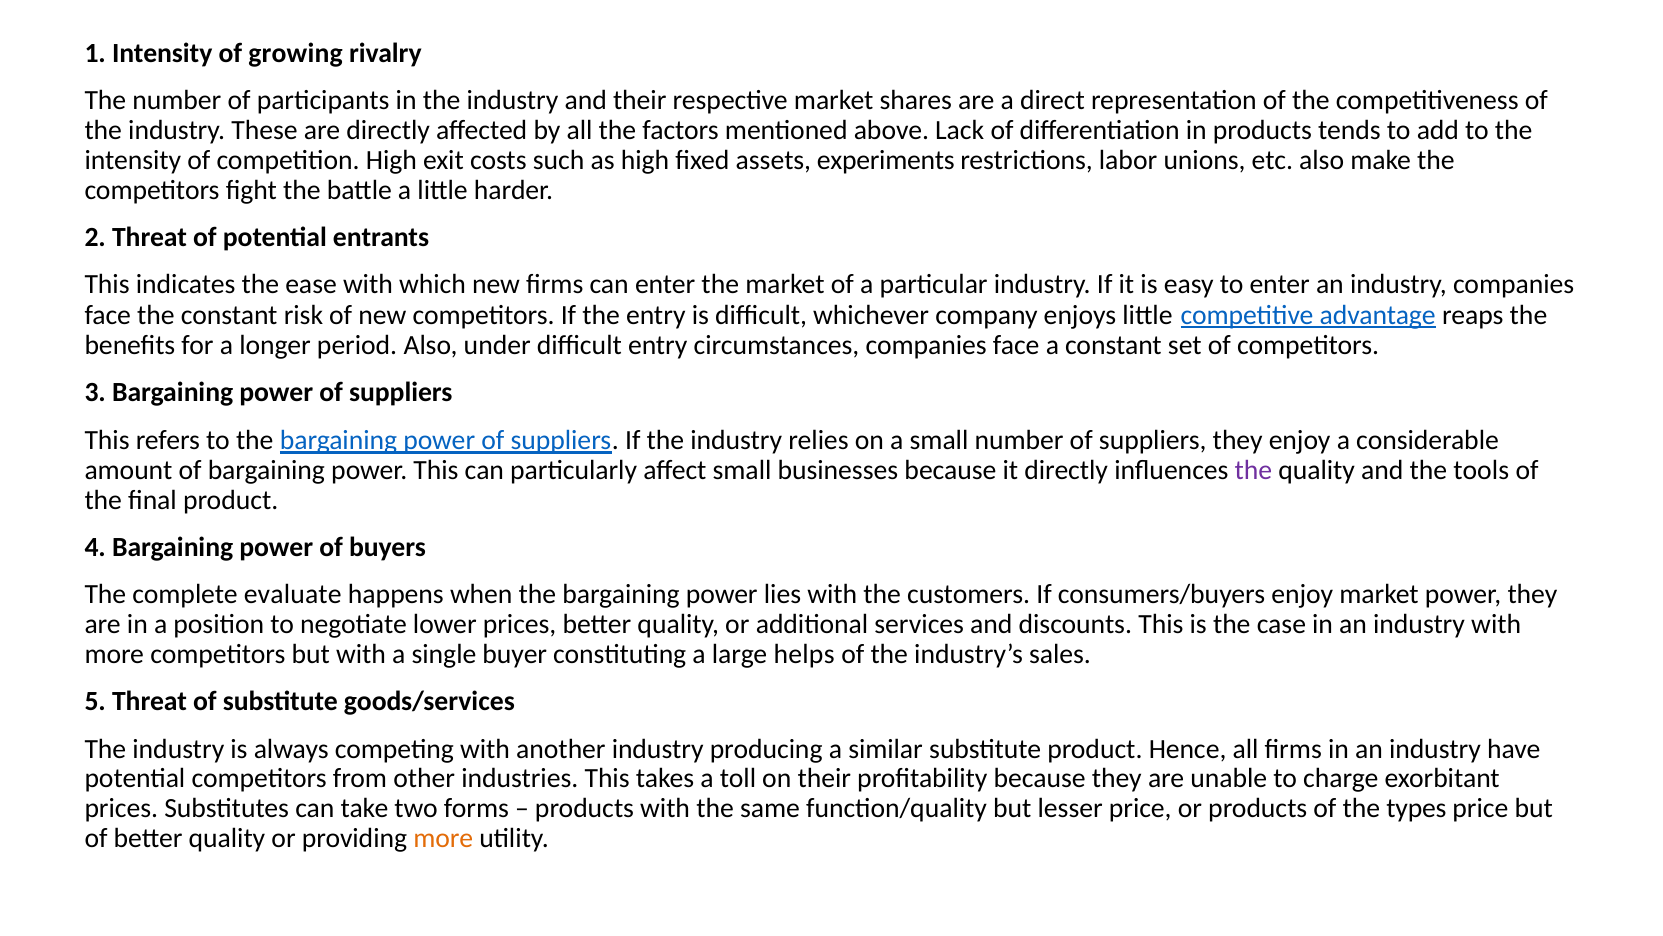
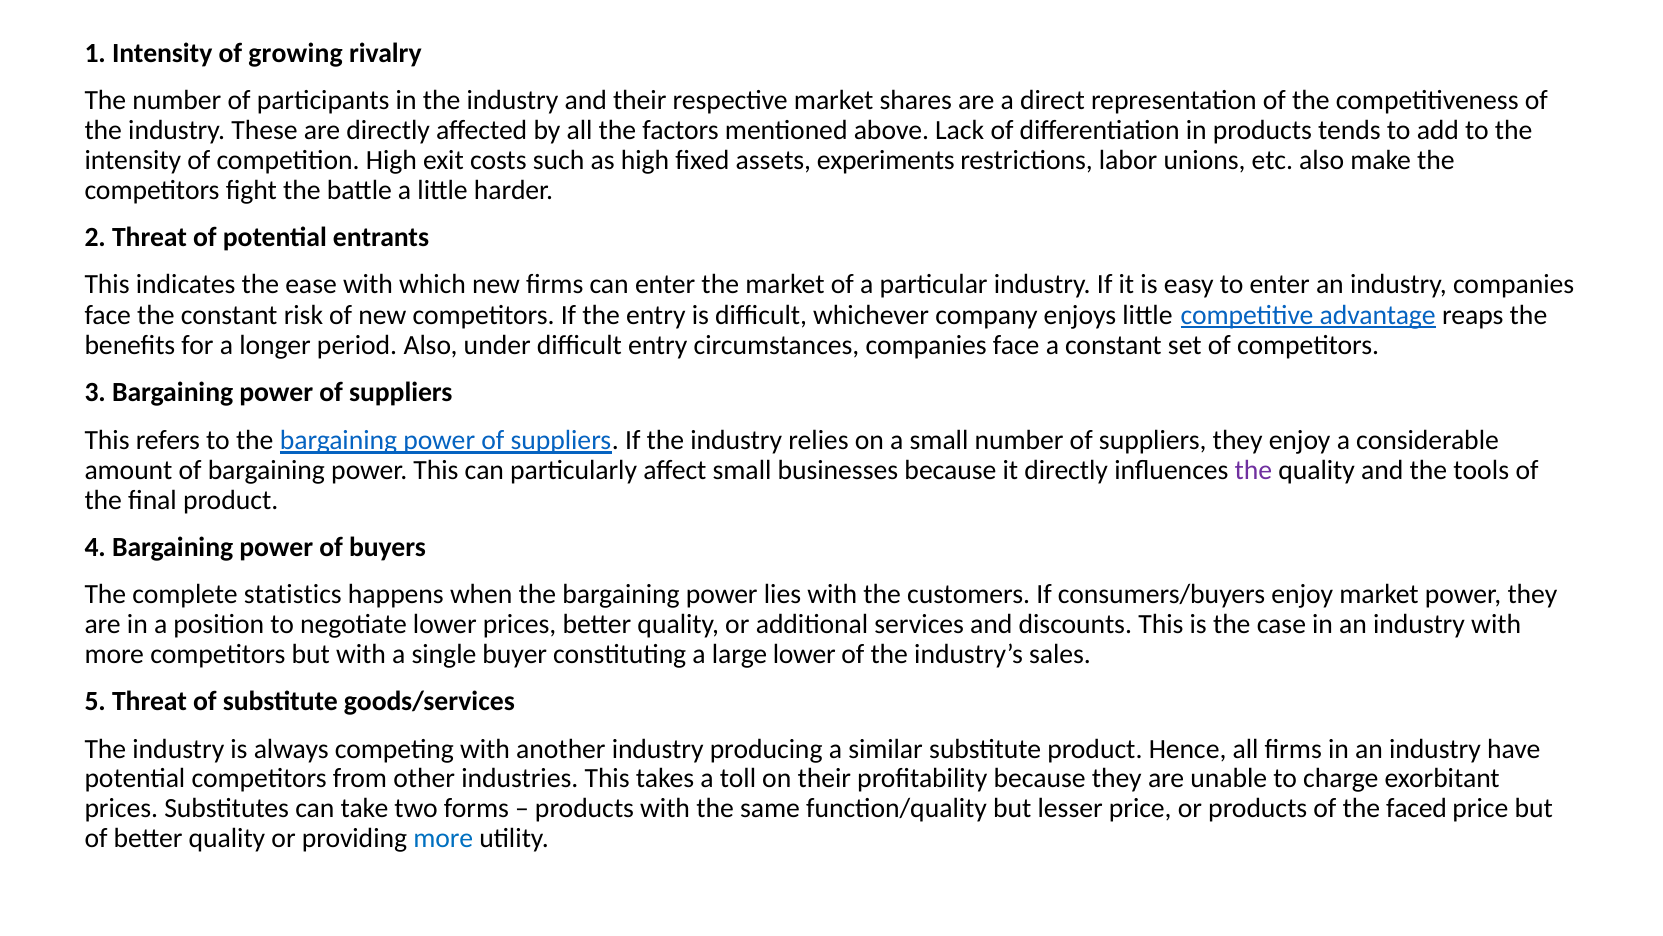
evaluate: evaluate -> statistics
large helps: helps -> lower
types: types -> faced
more at (443, 838) colour: orange -> blue
